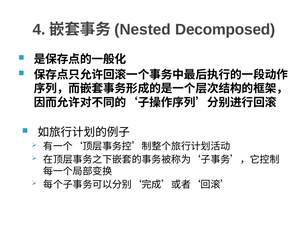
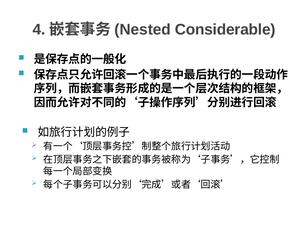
Decomposed: Decomposed -> Considerable
